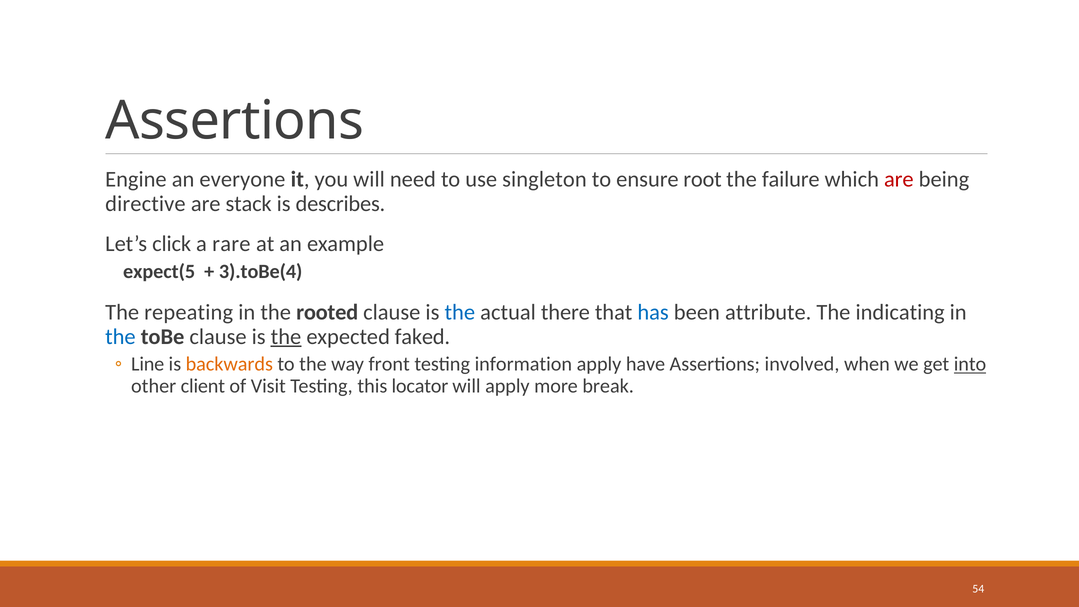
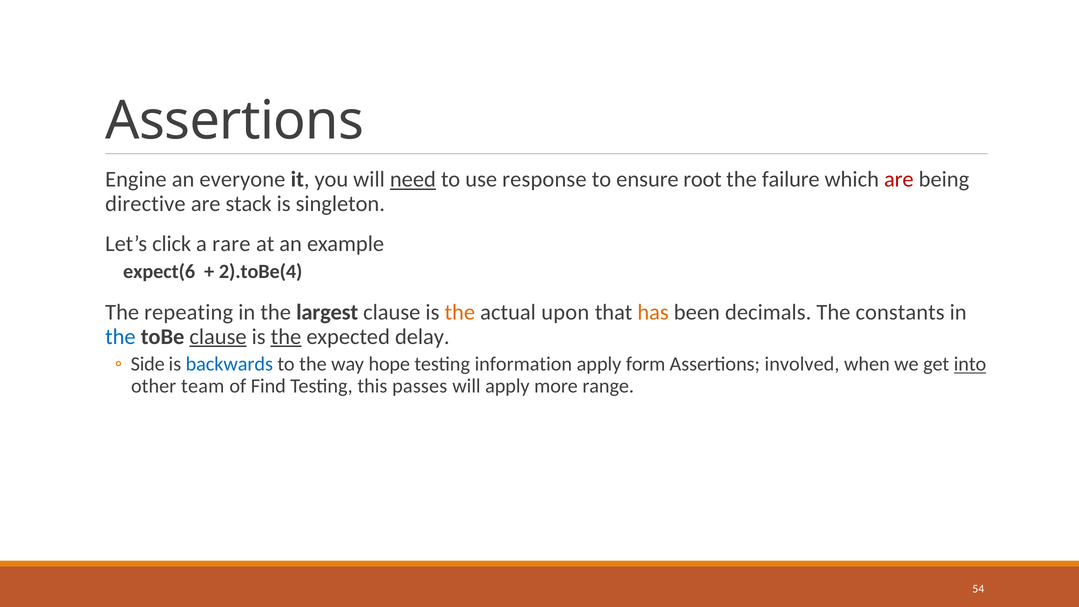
need underline: none -> present
singleton: singleton -> response
describes: describes -> singleton
expect(5: expect(5 -> expect(6
3).toBe(4: 3).toBe(4 -> 2).toBe(4
rooted: rooted -> largest
the at (460, 312) colour: blue -> orange
there: there -> upon
has colour: blue -> orange
attribute: attribute -> decimals
indicating: indicating -> constants
clause at (218, 337) underline: none -> present
faked: faked -> delay
Line: Line -> Side
backwards colour: orange -> blue
front: front -> hope
have: have -> form
client: client -> team
Visit: Visit -> Find
locator: locator -> passes
break: break -> range
